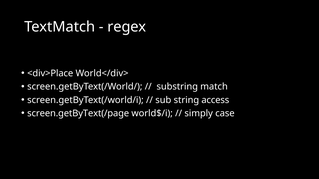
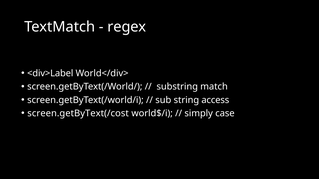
<div>Place: <div>Place -> <div>Label
screen.getByText(/page: screen.getByText(/page -> screen.getByText(/cost
